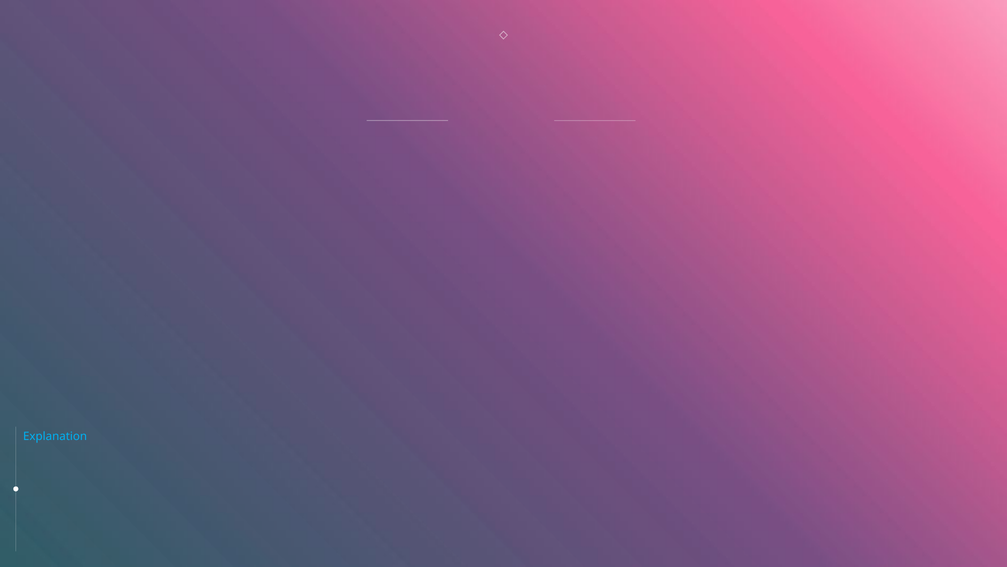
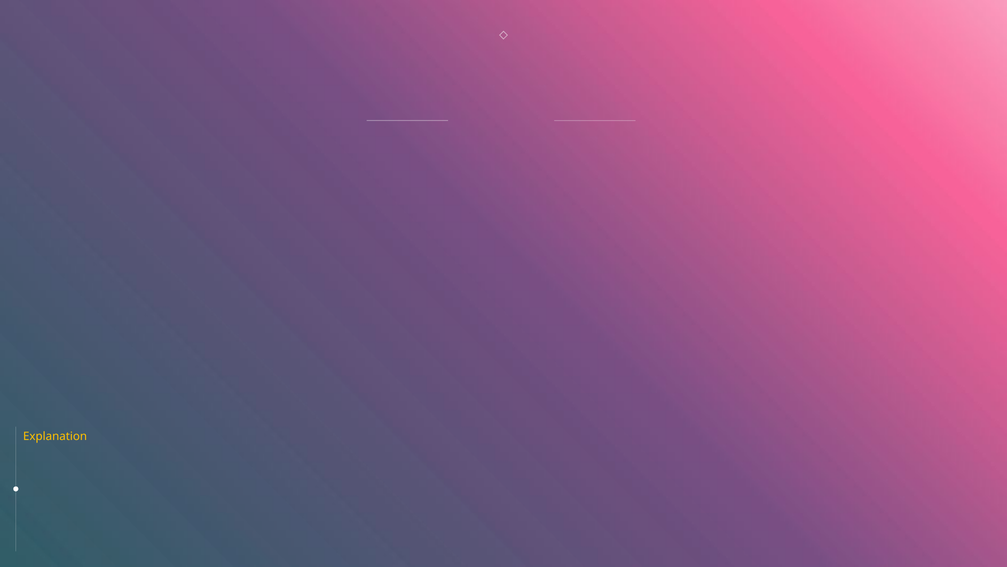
Explanation colour: light blue -> yellow
